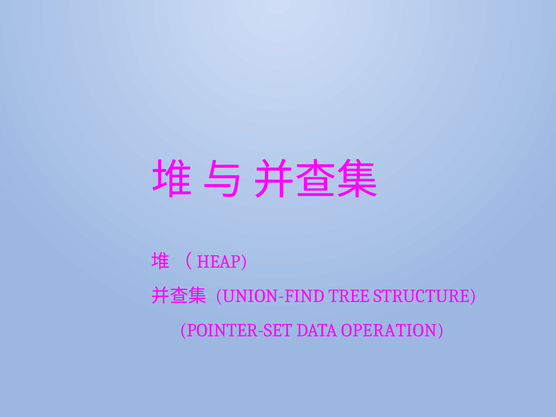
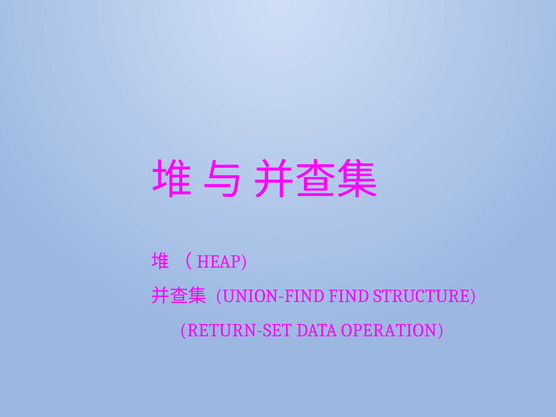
TREE: TREE -> FIND
POINTER-SET: POINTER-SET -> RETURN-SET
